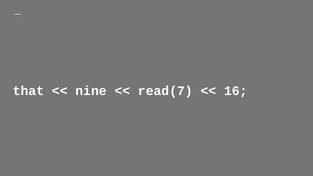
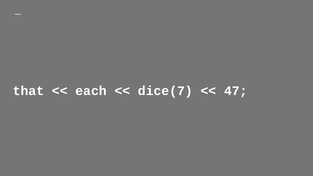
nine: nine -> each
read(7: read(7 -> dice(7
16: 16 -> 47
